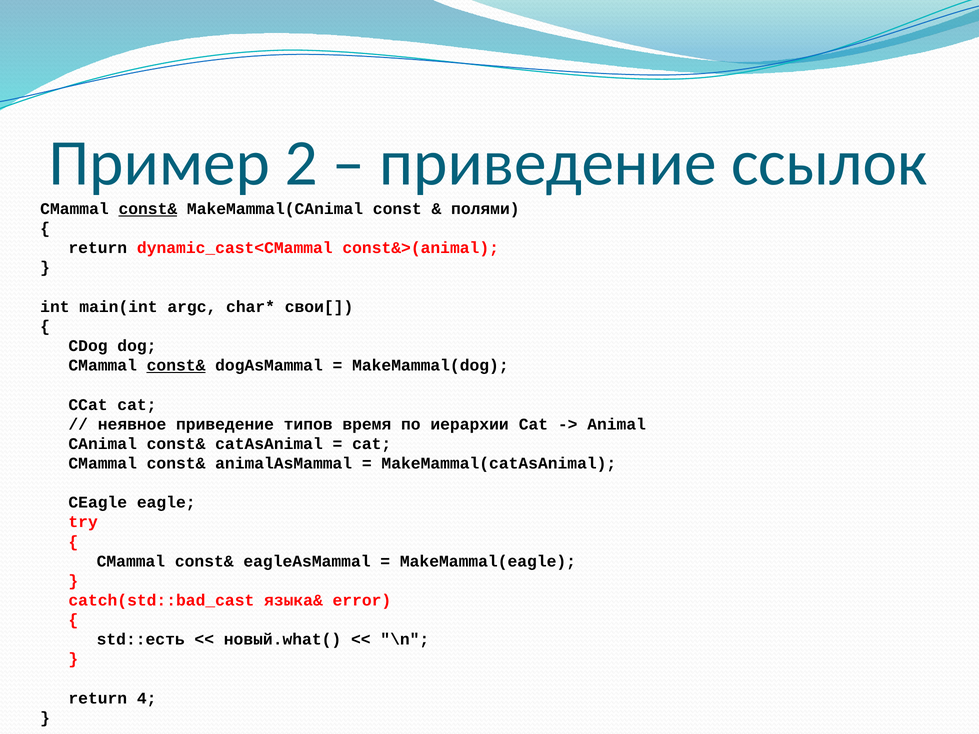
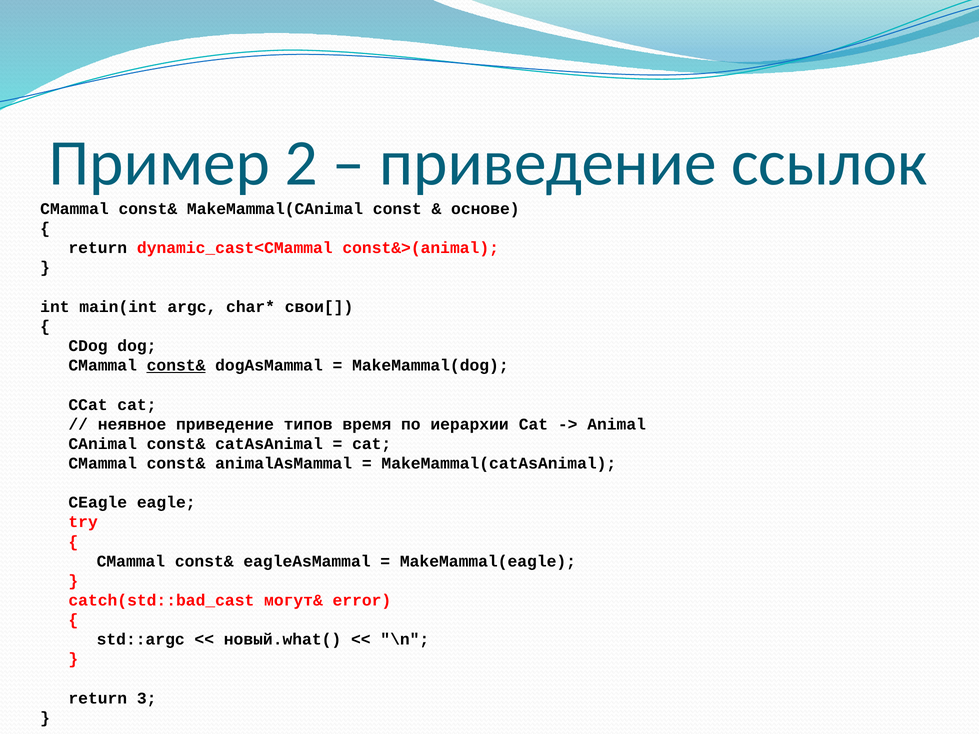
const& at (148, 209) underline: present -> none
полями: полями -> основе
языка&: языка& -> могут&
std::есть: std::есть -> std::argc
4: 4 -> 3
